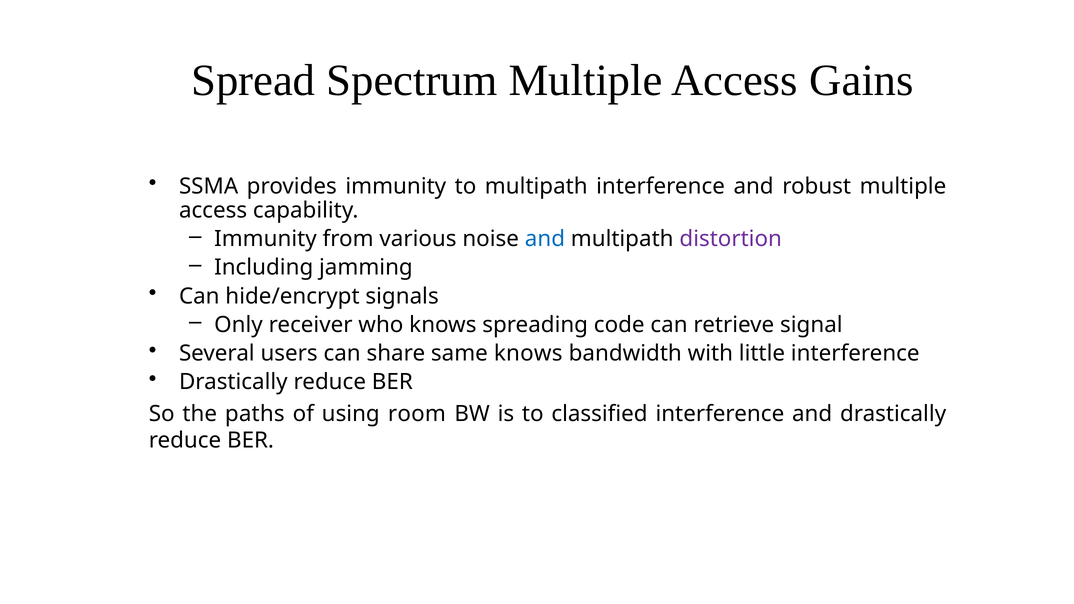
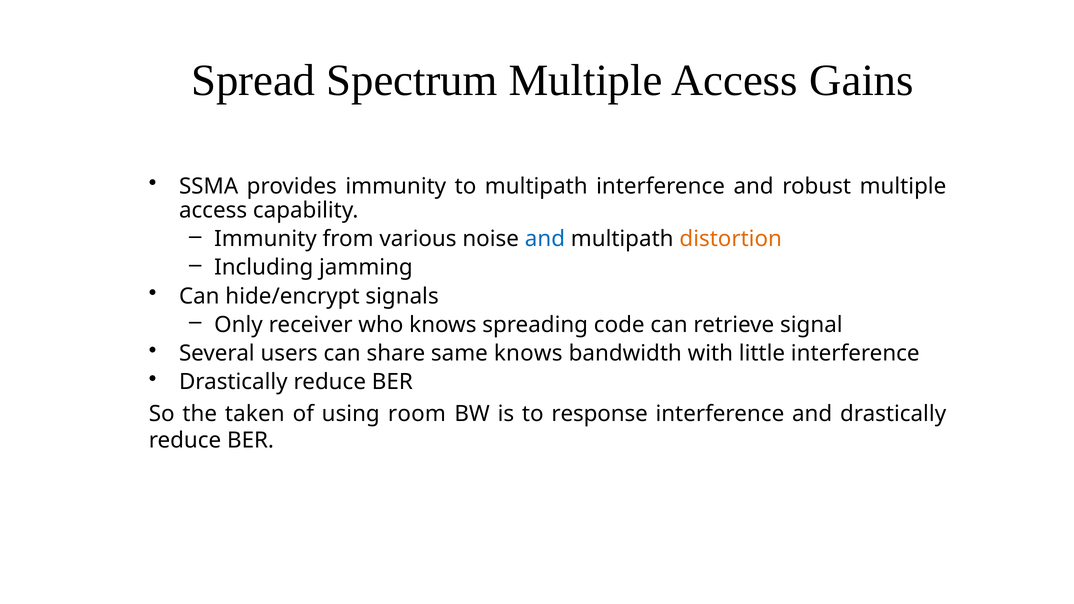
distortion colour: purple -> orange
paths: paths -> taken
classified: classified -> response
